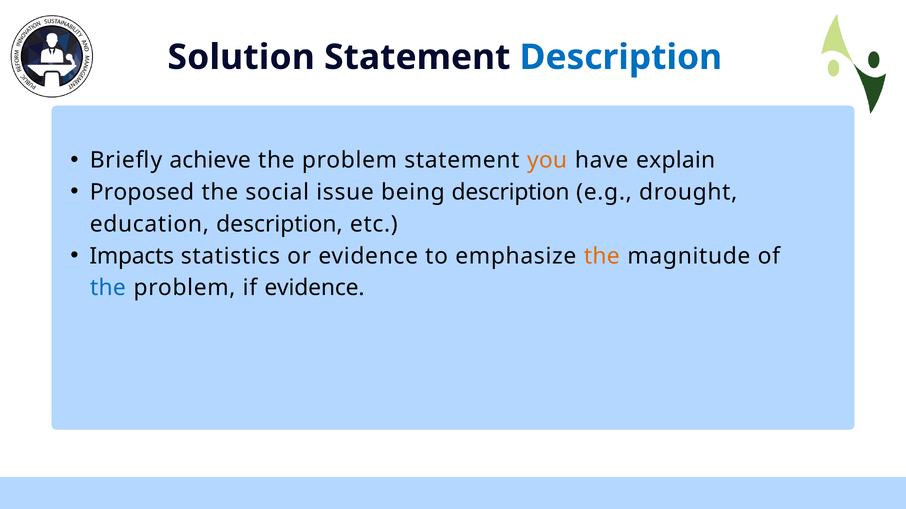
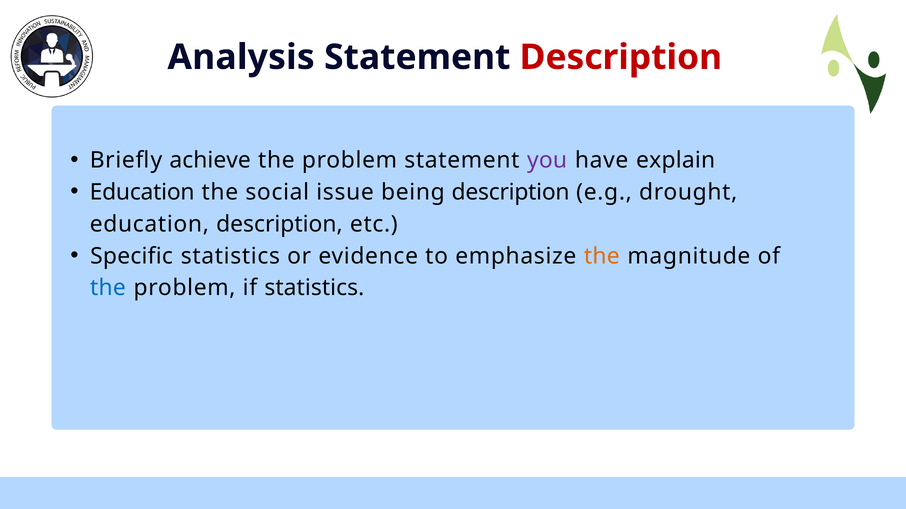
Solution: Solution -> Analysis
Description at (621, 57) colour: blue -> red
you colour: orange -> purple
Proposed at (142, 192): Proposed -> Education
Impacts: Impacts -> Specific
if evidence: evidence -> statistics
